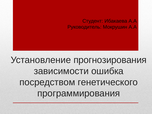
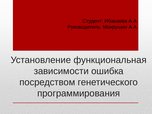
прогнозирования: прогнозирования -> функциональная
